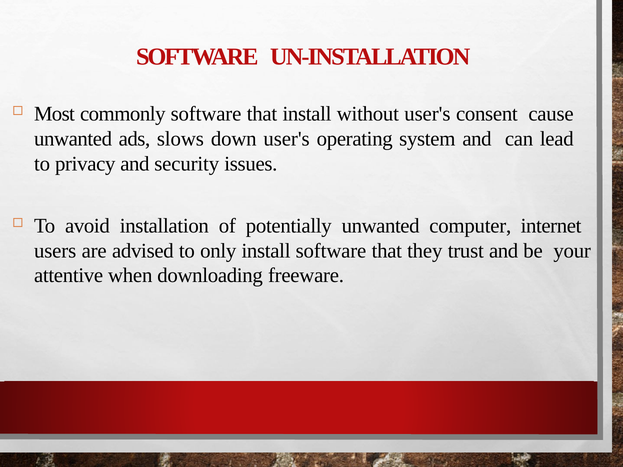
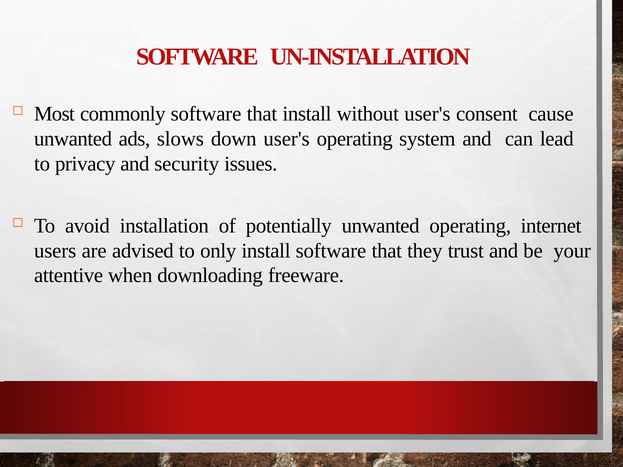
unwanted computer: computer -> operating
